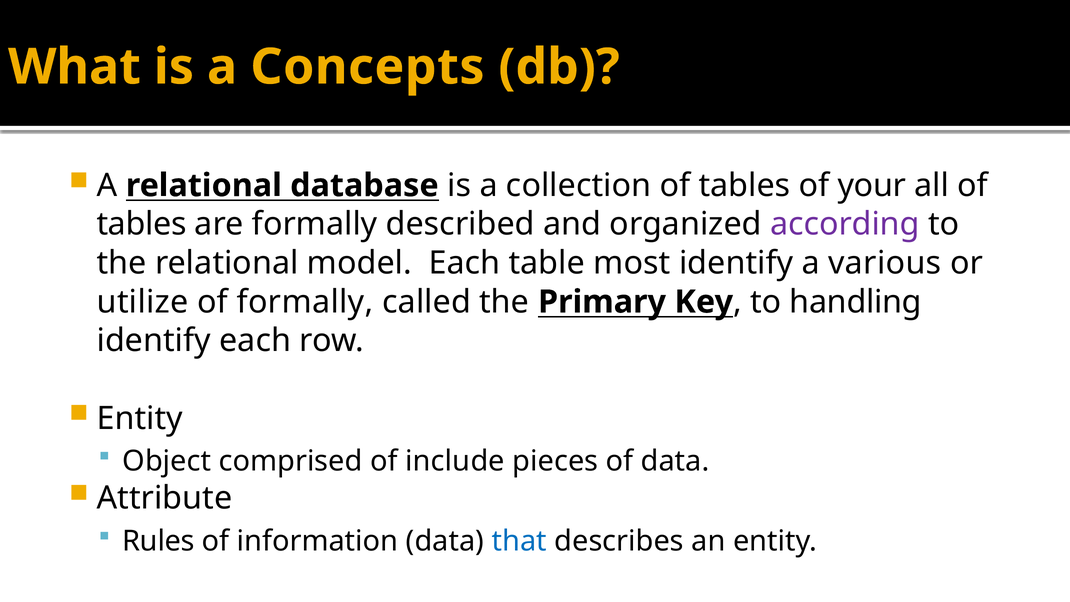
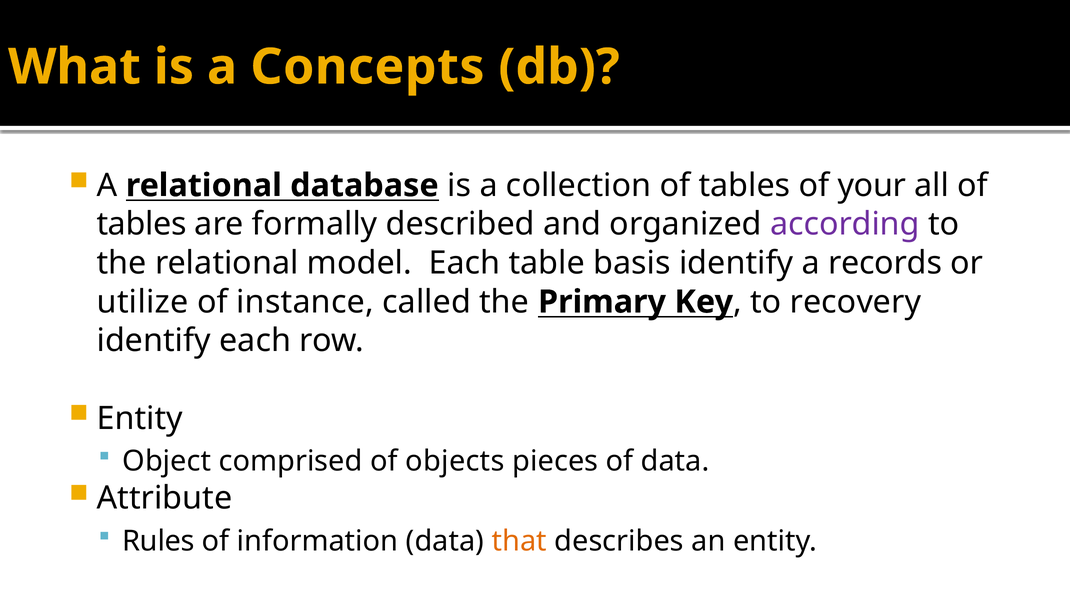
most: most -> basis
various: various -> records
of formally: formally -> instance
handling: handling -> recovery
include: include -> objects
that colour: blue -> orange
